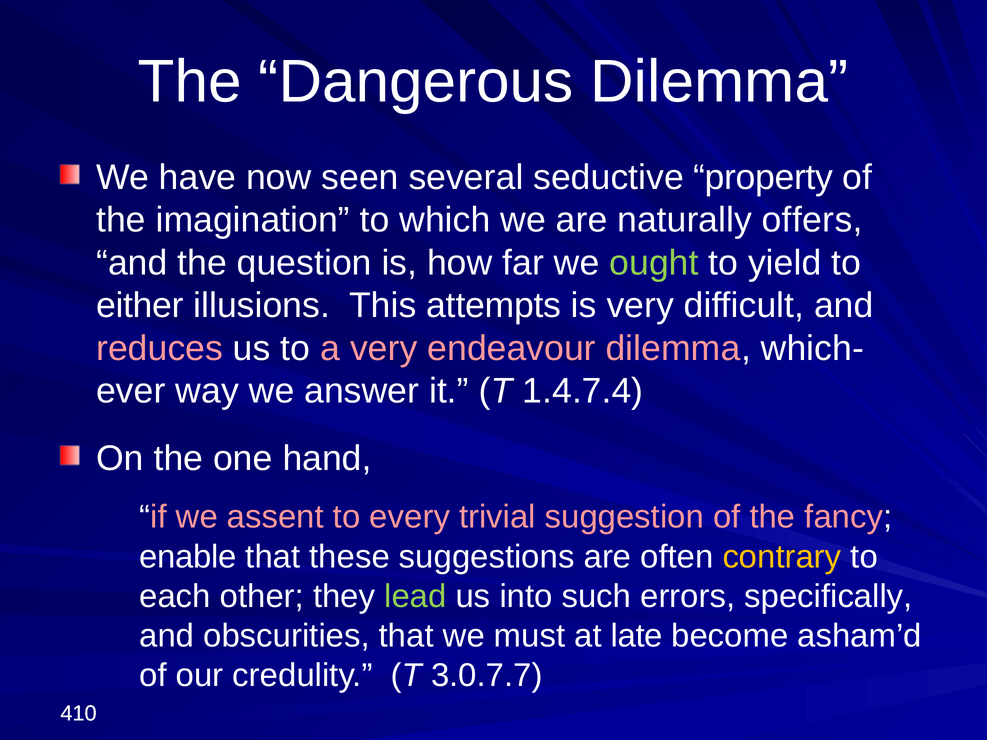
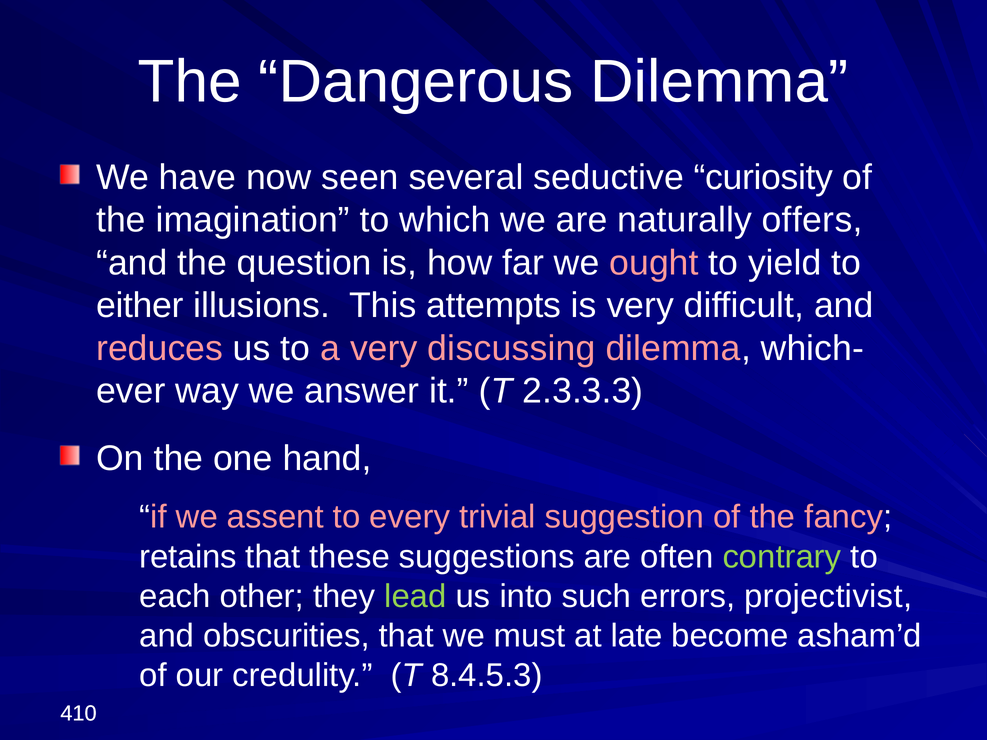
property: property -> curiosity
ought colour: light green -> pink
endeavour: endeavour -> discussing
1.4.7.4: 1.4.7.4 -> 2.3.3.3
enable: enable -> retains
contrary colour: yellow -> light green
specifically: specifically -> projectivist
3.0.7.7: 3.0.7.7 -> 8.4.5.3
